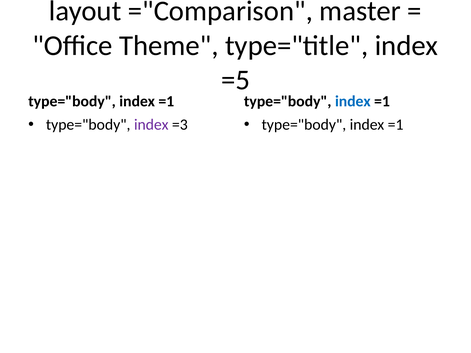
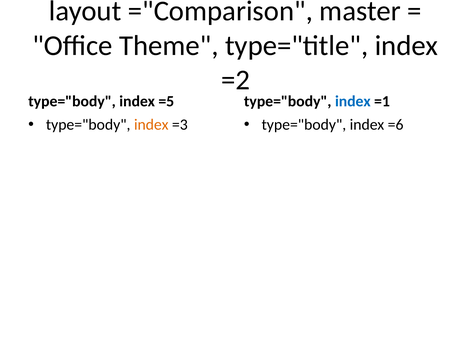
=5: =5 -> =2
=1 at (166, 101): =1 -> =5
index at (151, 125) colour: purple -> orange
=1 at (396, 125): =1 -> =6
